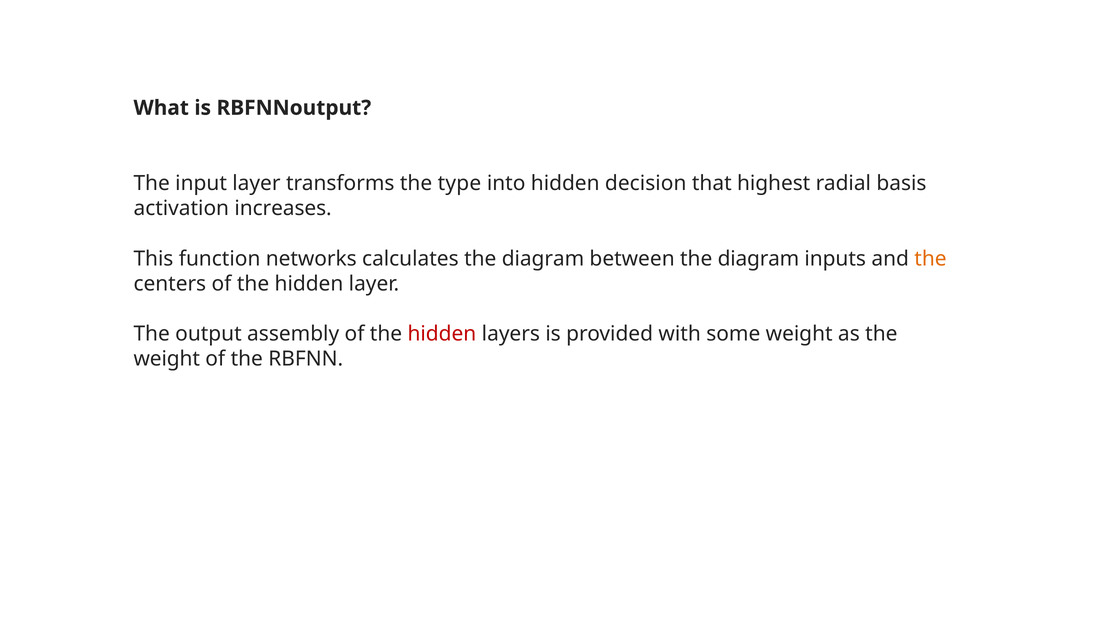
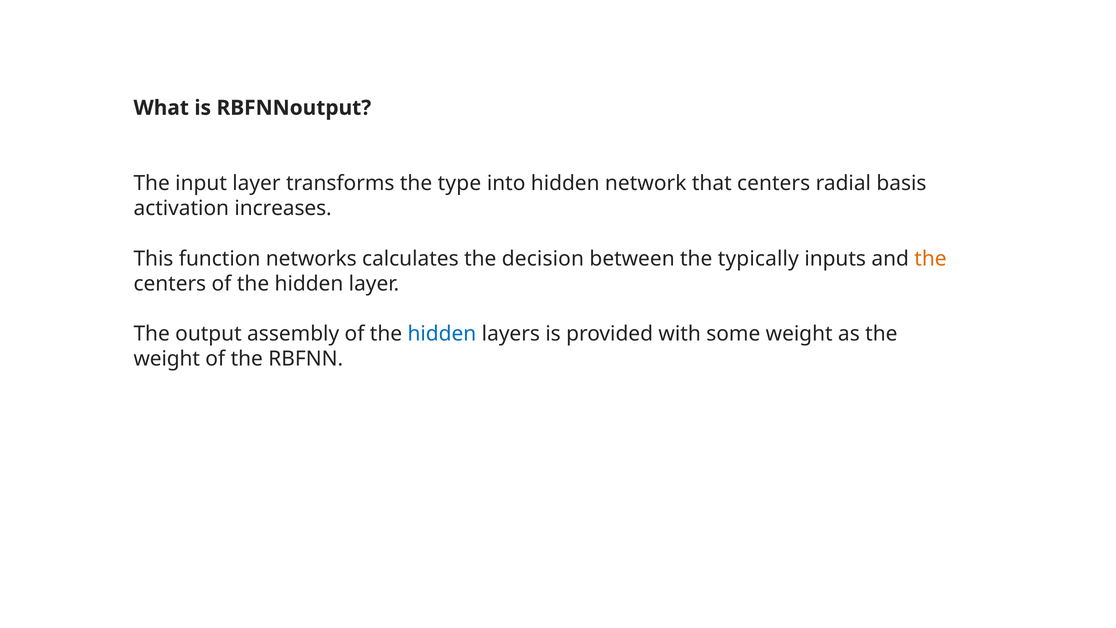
decision: decision -> network
that highest: highest -> centers
calculates the diagram: diagram -> decision
between the diagram: diagram -> typically
hidden at (442, 334) colour: red -> blue
